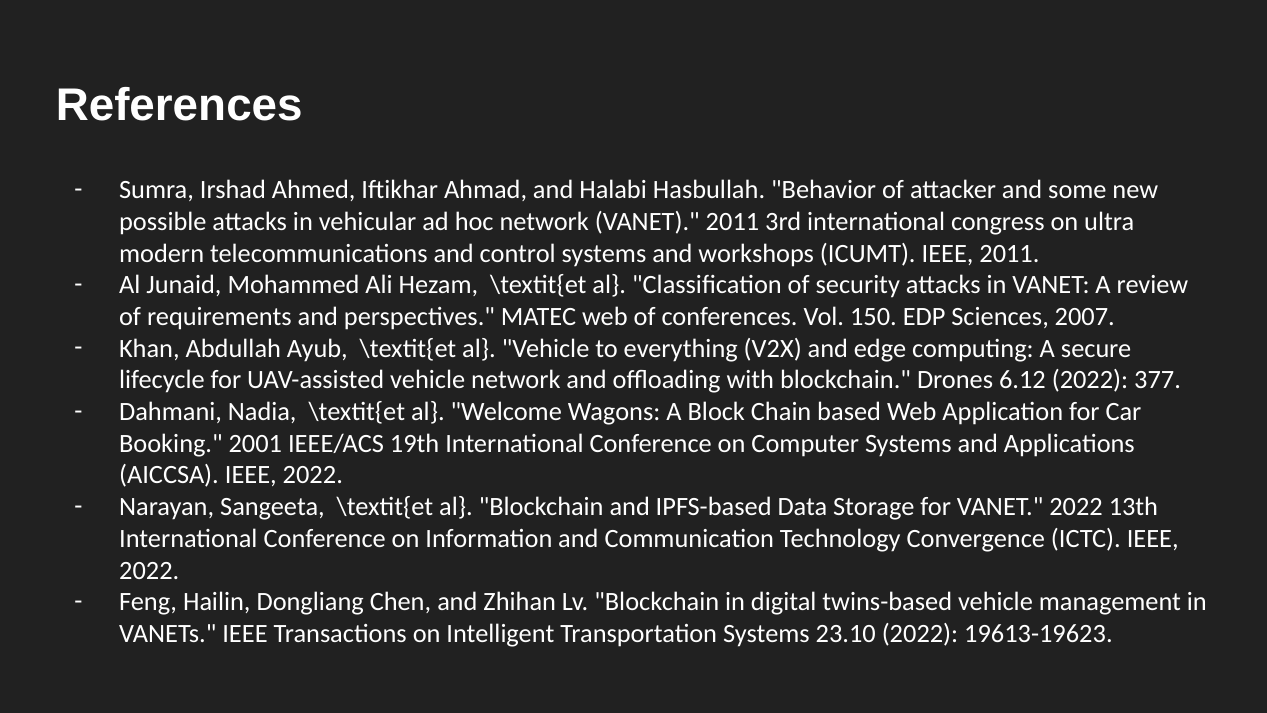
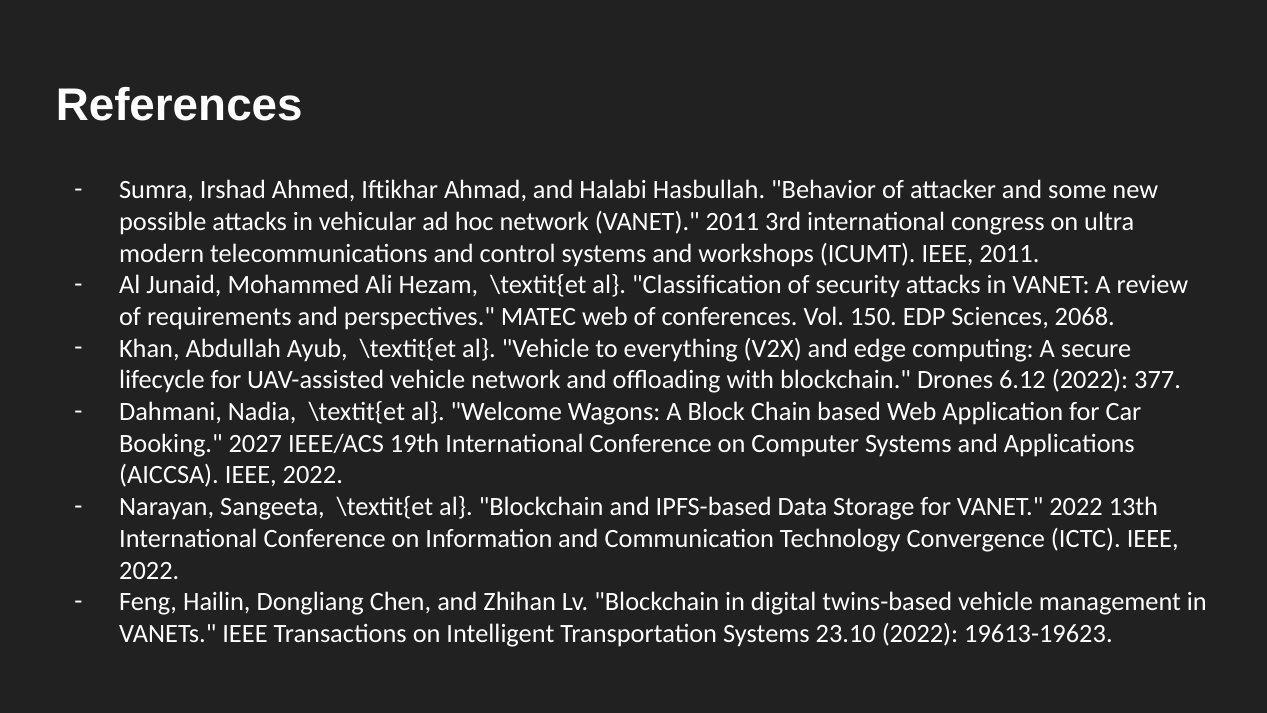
2007: 2007 -> 2068
2001: 2001 -> 2027
